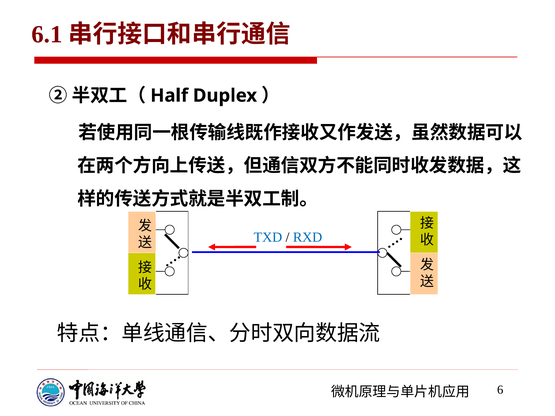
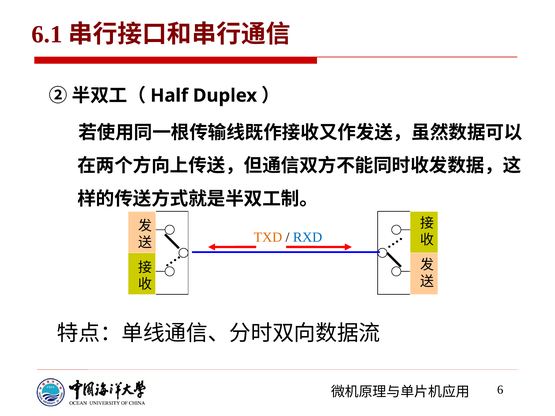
TXD colour: blue -> orange
